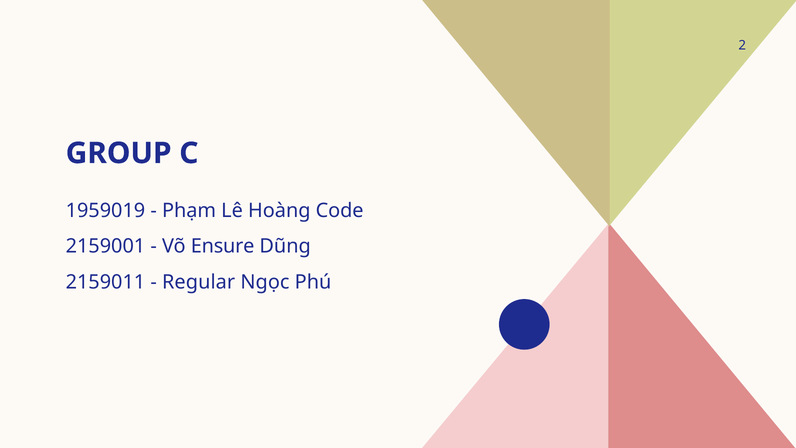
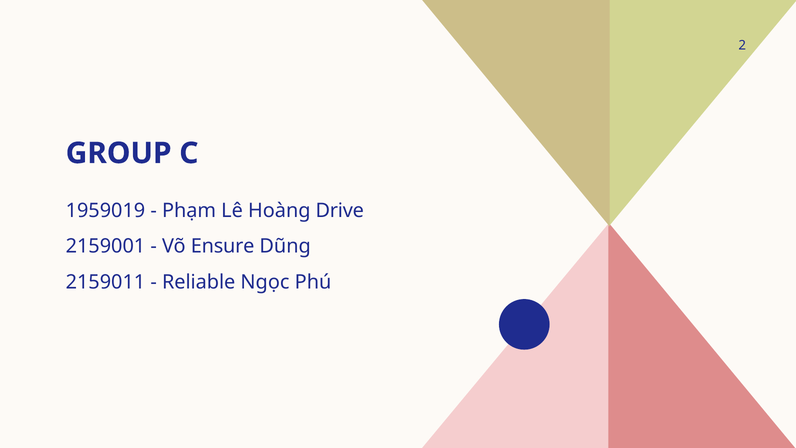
Code: Code -> Drive
Regular: Regular -> Reliable
